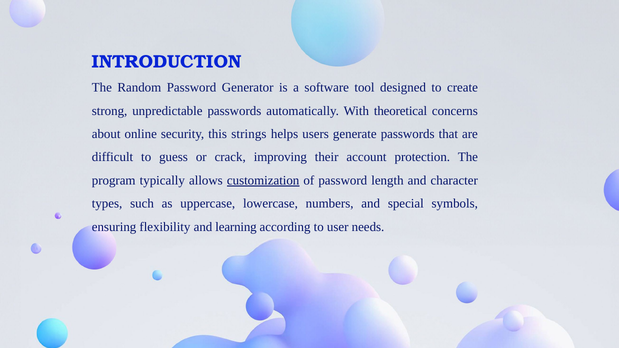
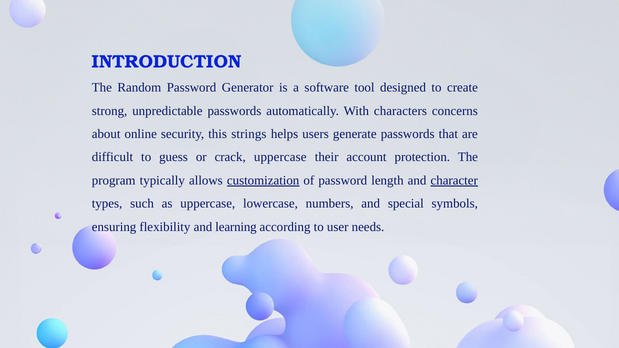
theoretical: theoretical -> characters
crack improving: improving -> uppercase
character underline: none -> present
